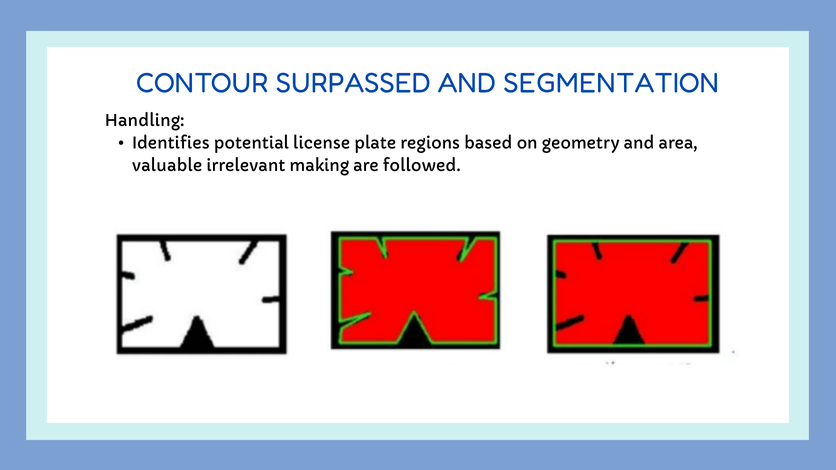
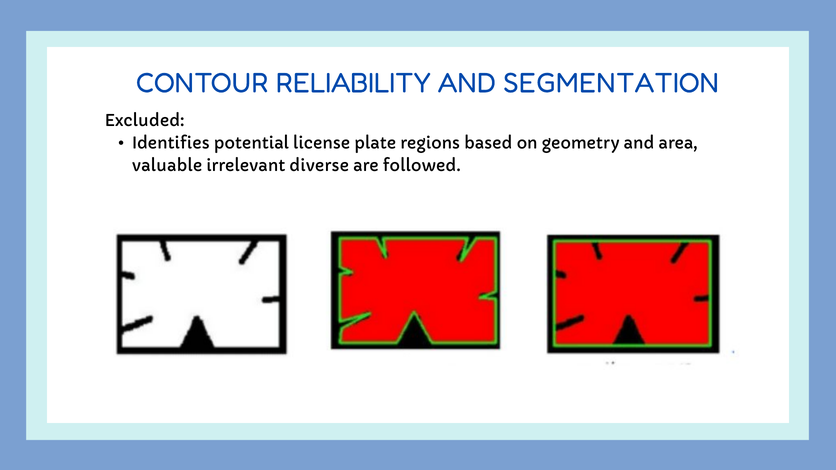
SURPASSED: SURPASSED -> RELIABILITY
Handling: Handling -> Excluded
making: making -> diverse
